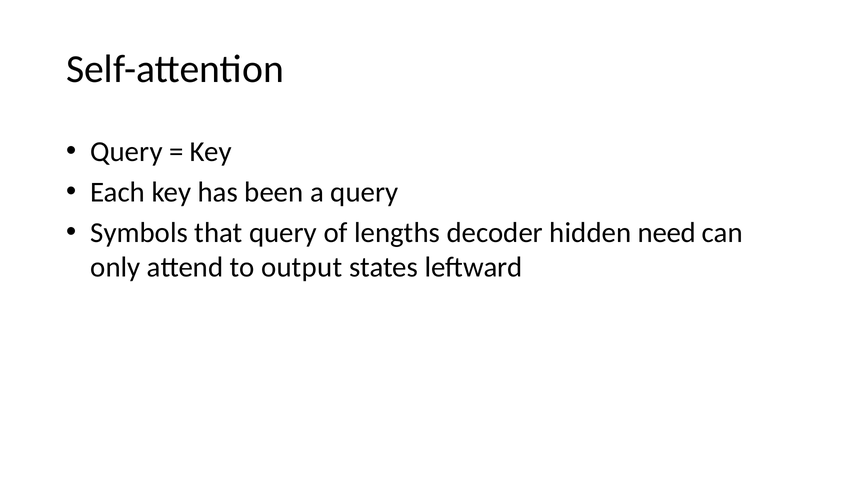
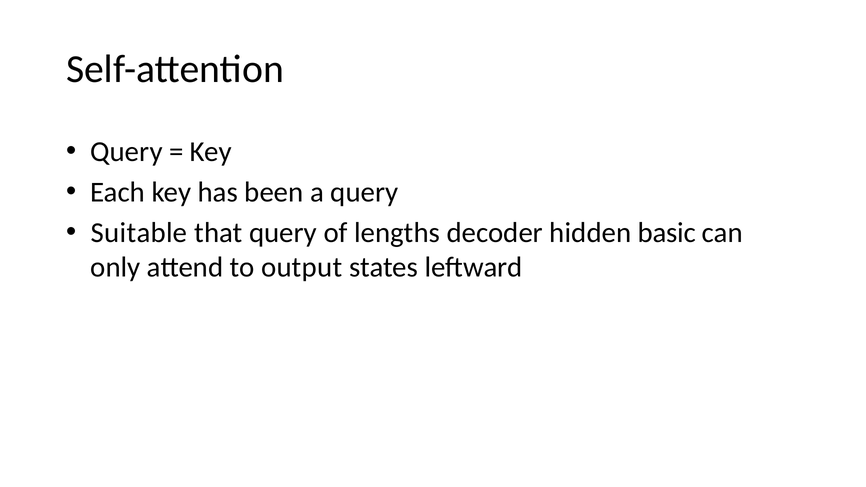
Symbols: Symbols -> Suitable
need: need -> basic
